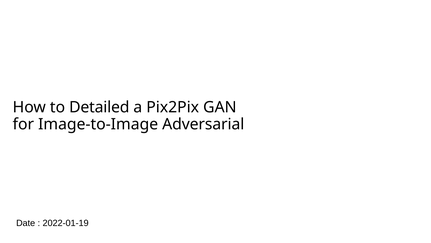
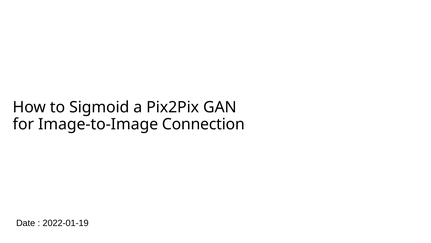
Detailed: Detailed -> Sigmoid
Adversarial: Adversarial -> Connection
